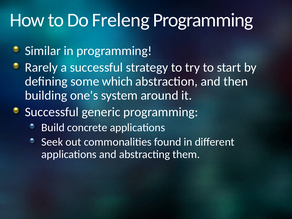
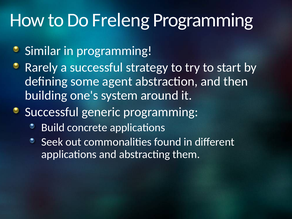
which: which -> agent
